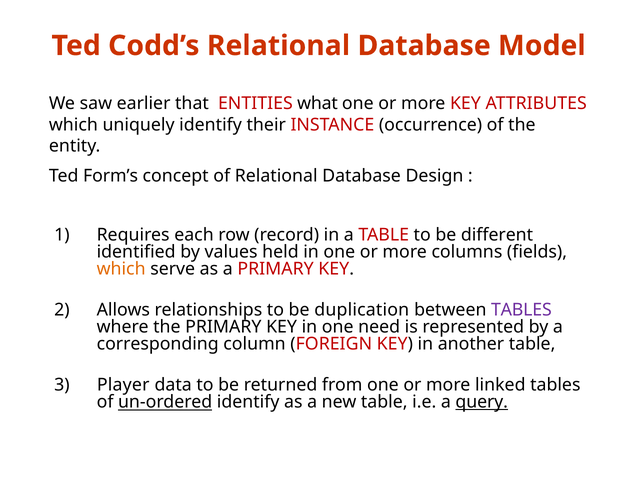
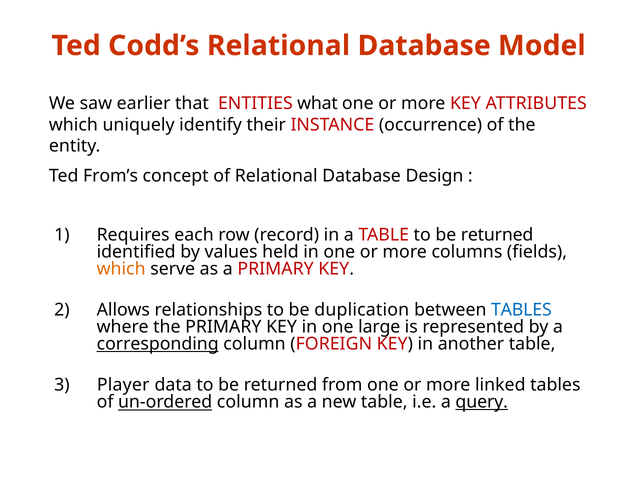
Form’s: Form’s -> From’s
TABLE to be different: different -> returned
TABLES at (521, 310) colour: purple -> blue
need: need -> large
corresponding underline: none -> present
un-ordered identify: identify -> column
